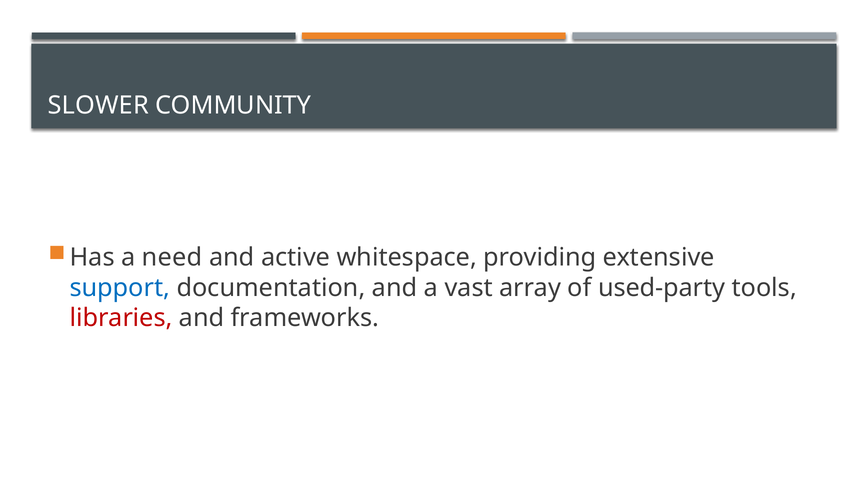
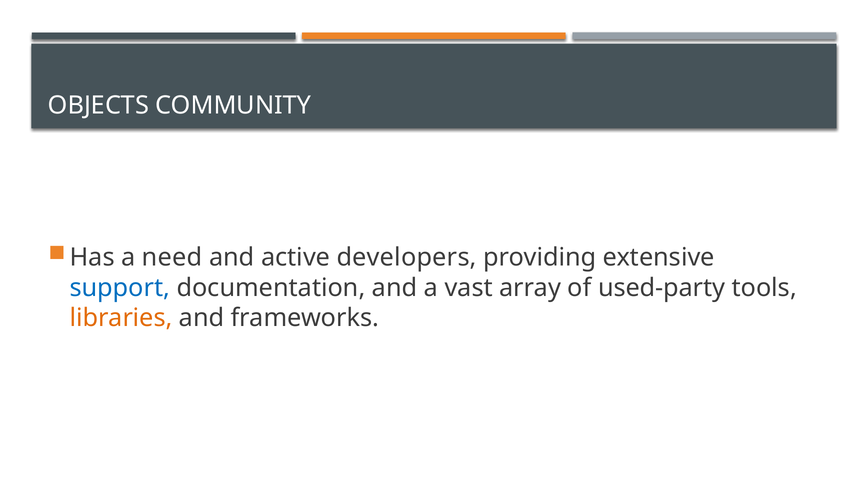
SLOWER: SLOWER -> OBJECTS
whitespace: whitespace -> developers
libraries colour: red -> orange
